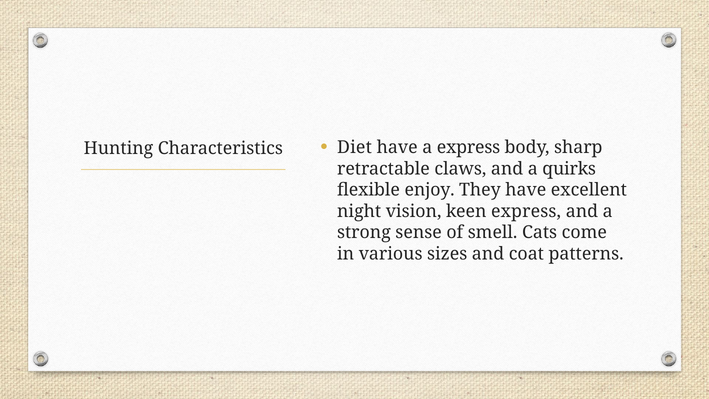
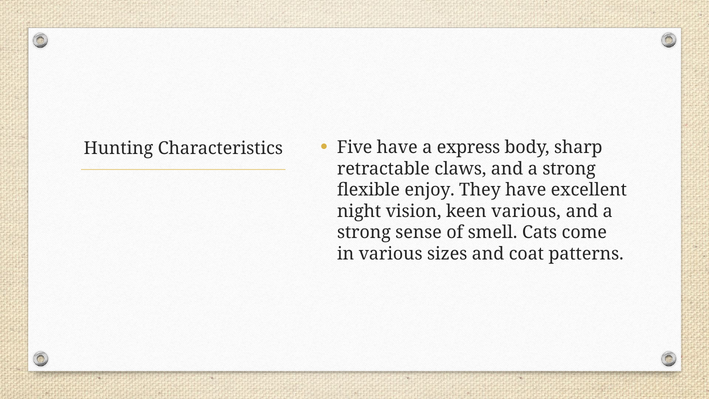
Diet: Diet -> Five
claws and a quirks: quirks -> strong
keen express: express -> various
